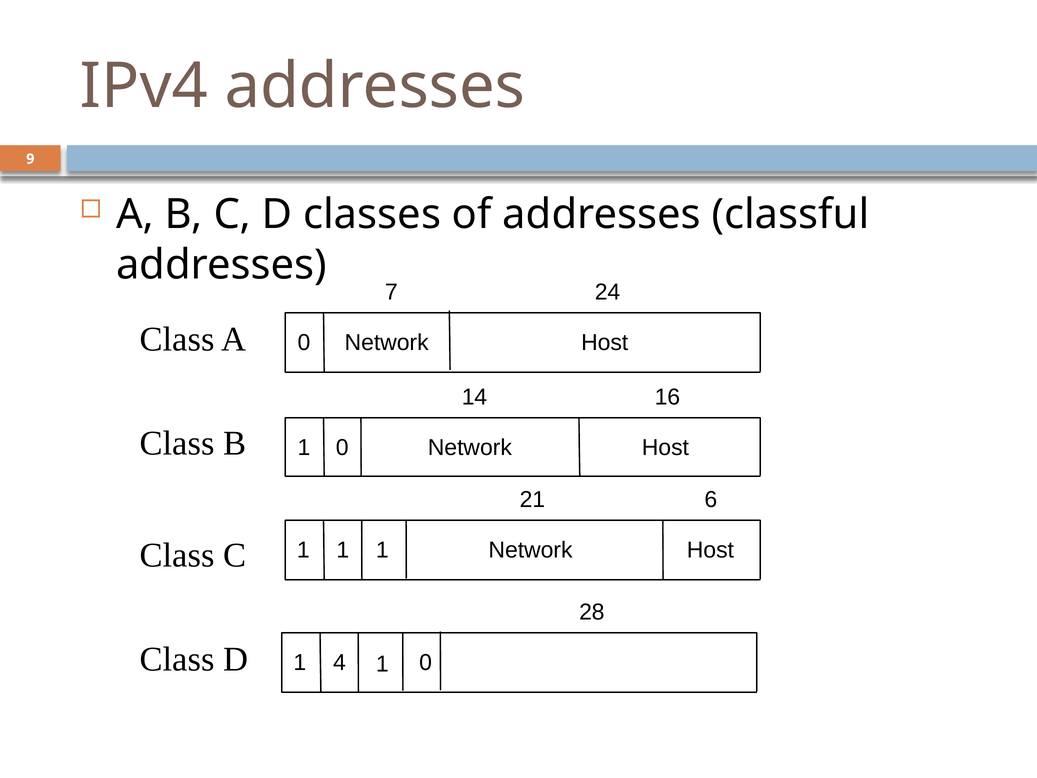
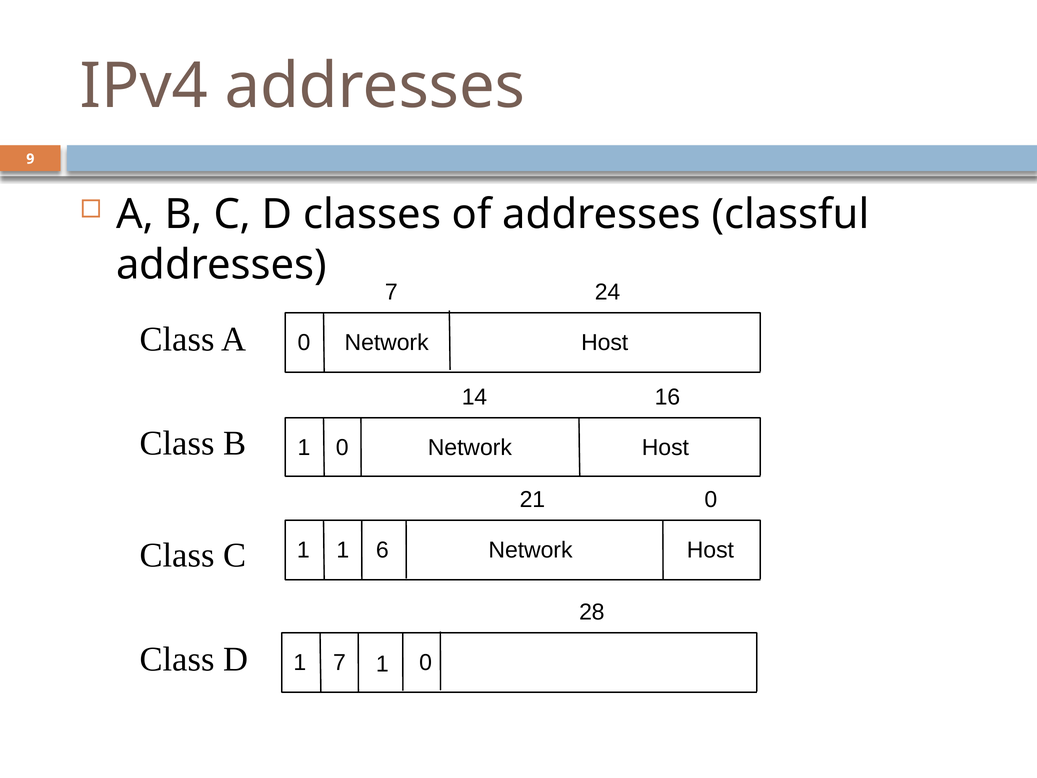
21 6: 6 -> 0
1 1 1: 1 -> 6
1 4: 4 -> 7
